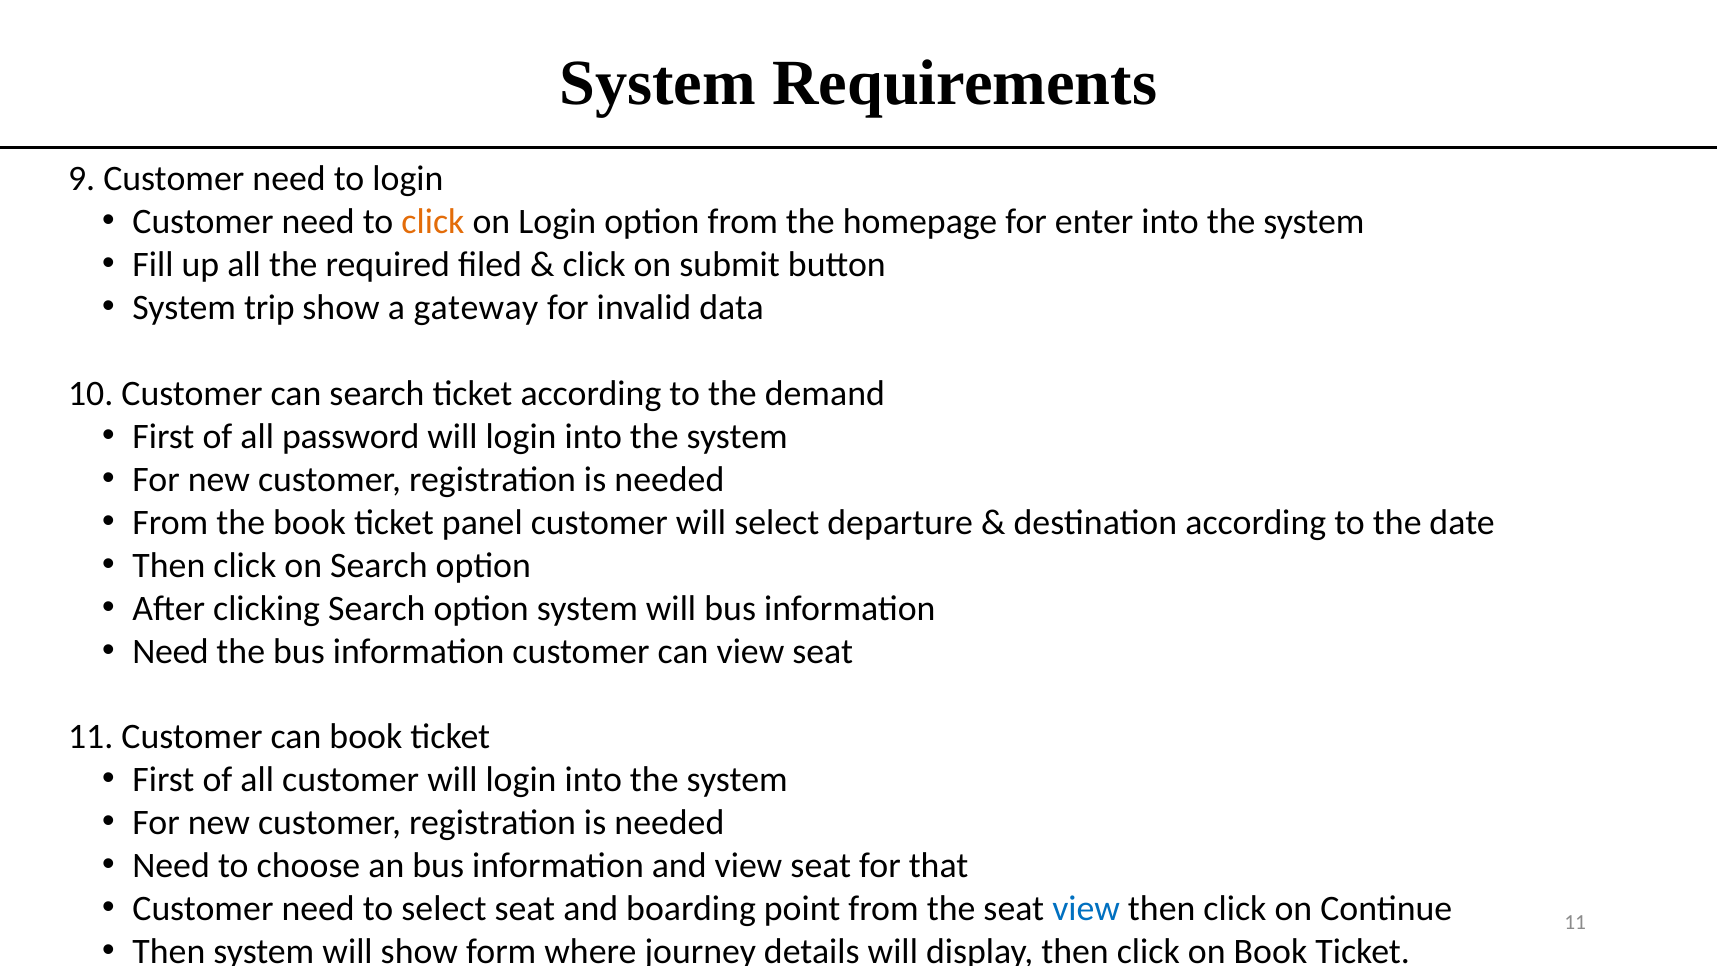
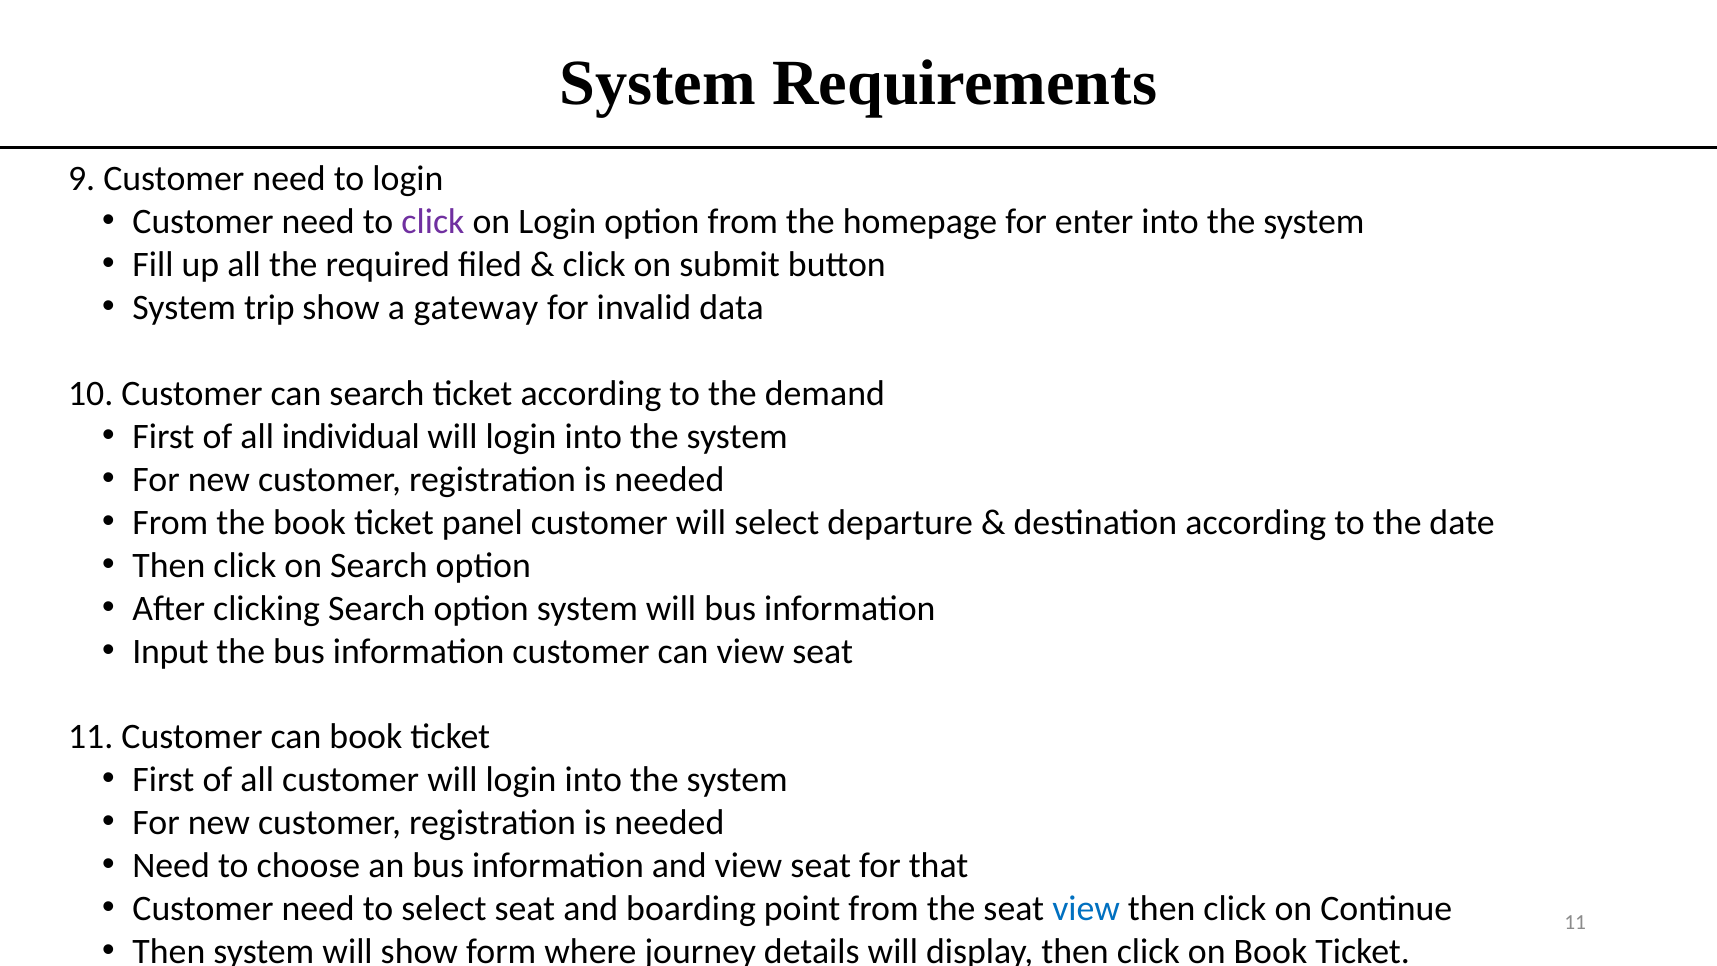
click at (433, 222) colour: orange -> purple
password: password -> individual
Need at (171, 651): Need -> Input
